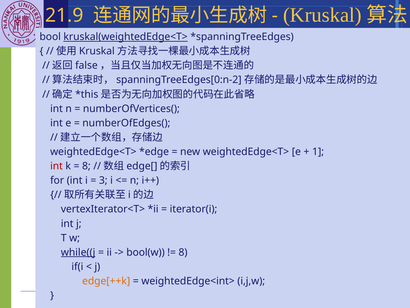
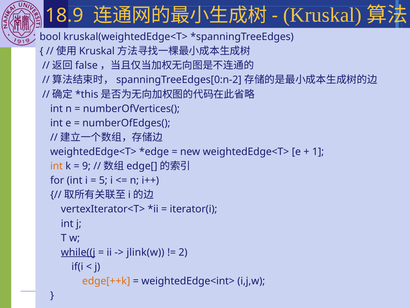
21.9: 21.9 -> 18.9
kruskal(weightedEdge<T> underline: present -> none
int at (56, 166) colour: red -> orange
8 at (86, 166): 8 -> 9
3: 3 -> 5
bool(w: bool(w -> jlink(w
8 at (183, 252): 8 -> 2
